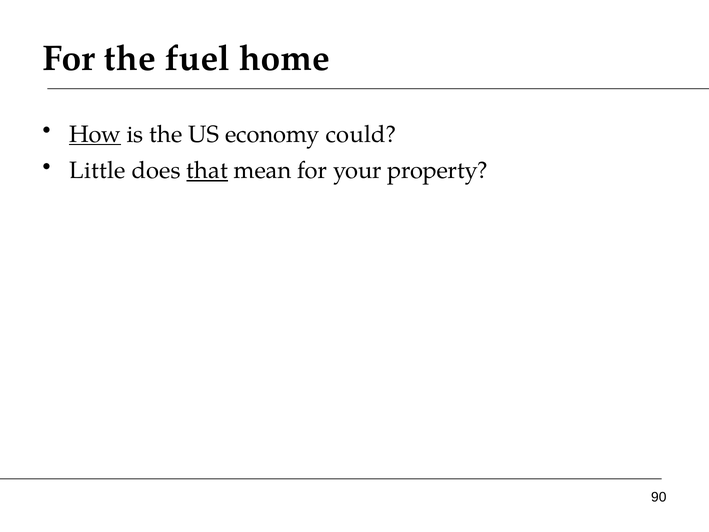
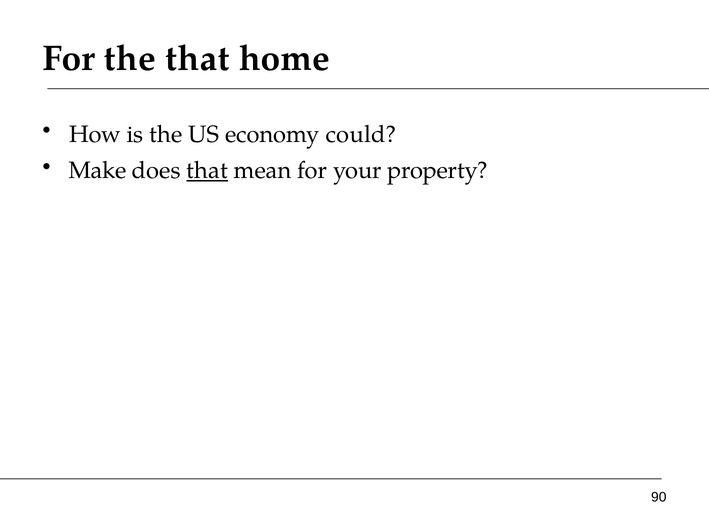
the fuel: fuel -> that
How underline: present -> none
Little: Little -> Make
